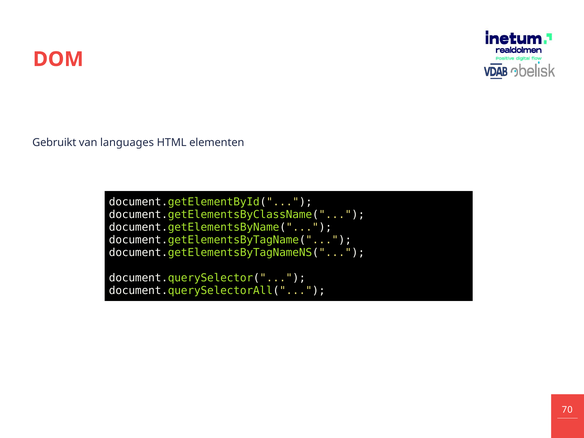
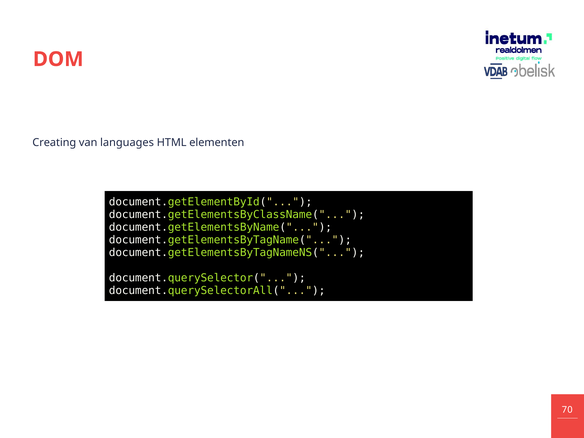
Gebruikt: Gebruikt -> Creating
